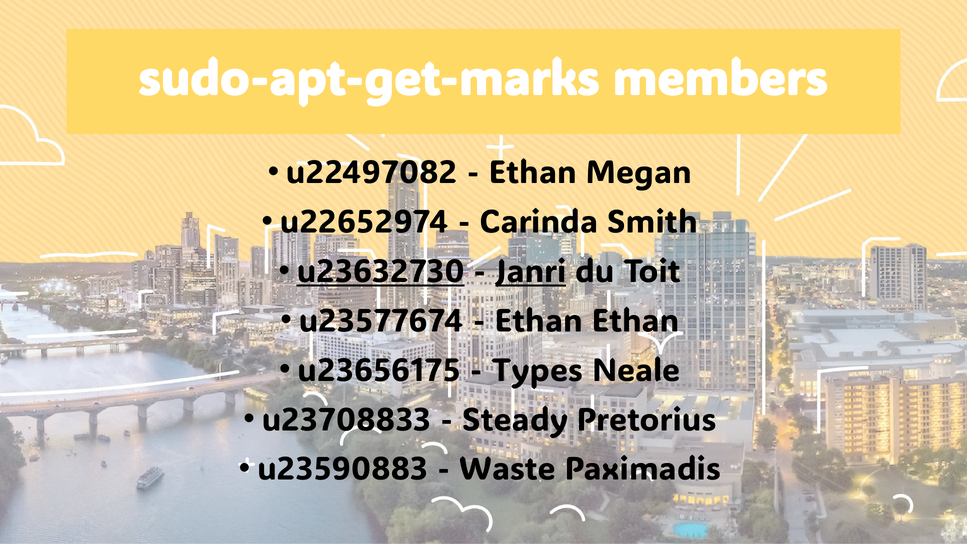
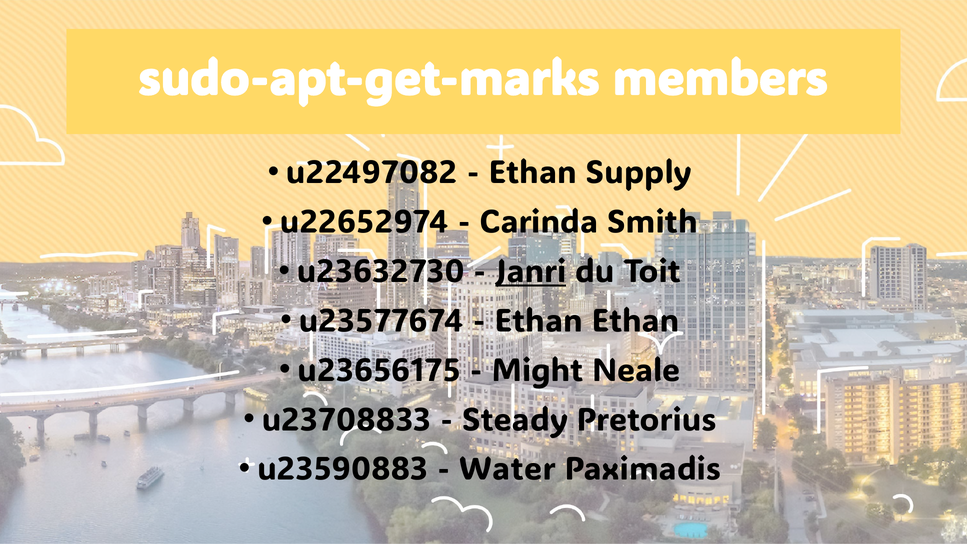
Megan: Megan -> Supply
u23632730 underline: present -> none
Types: Types -> Might
Waste: Waste -> Water
